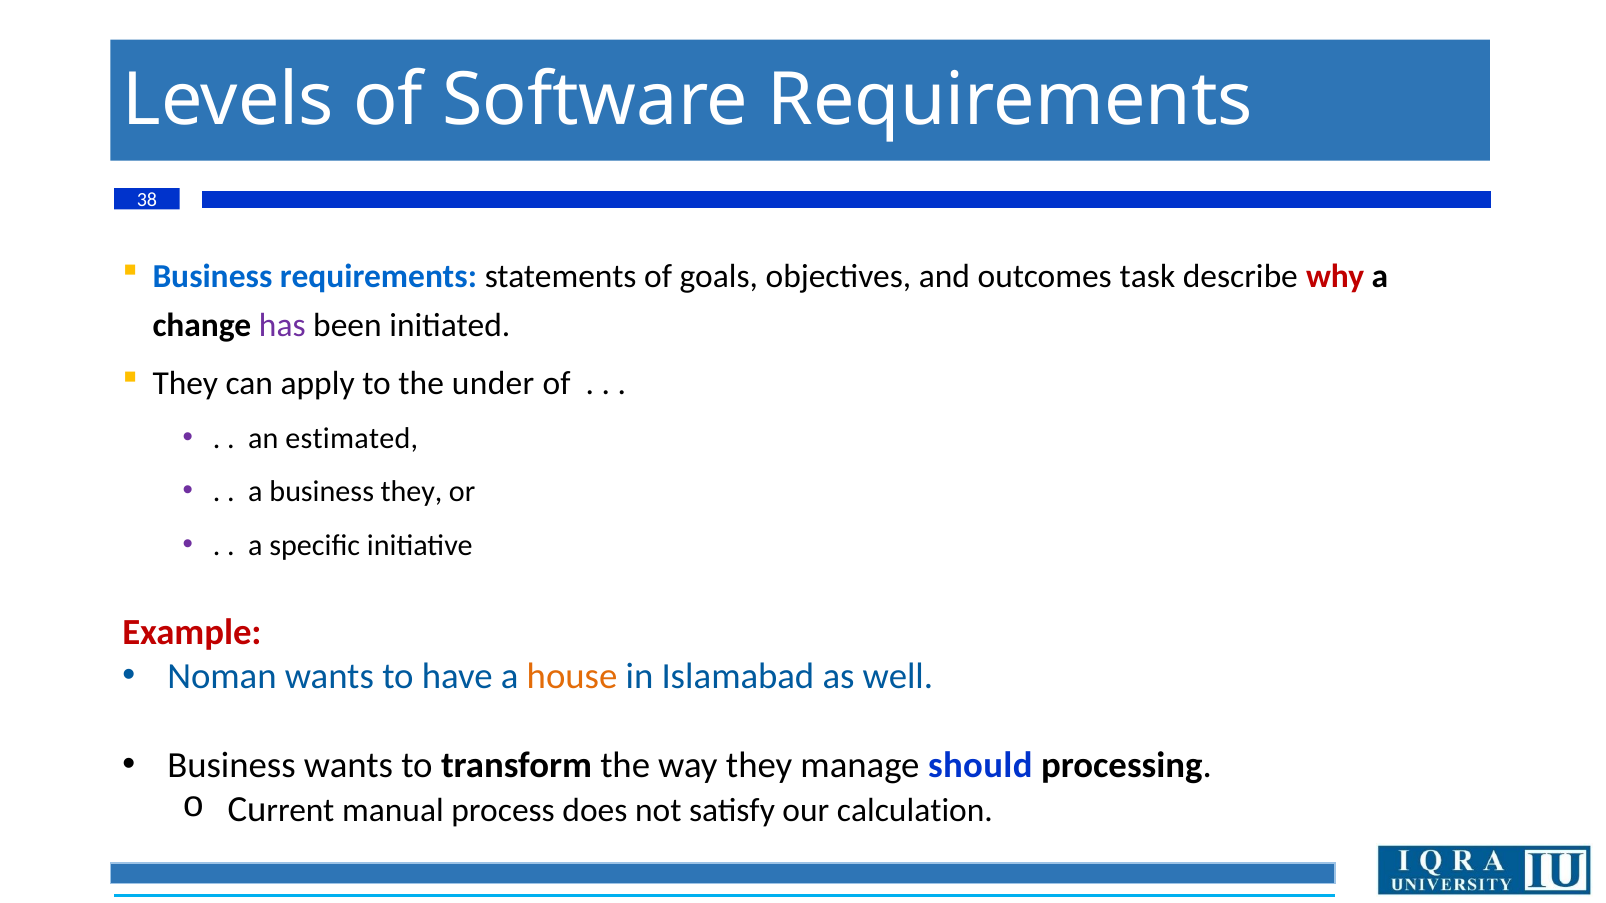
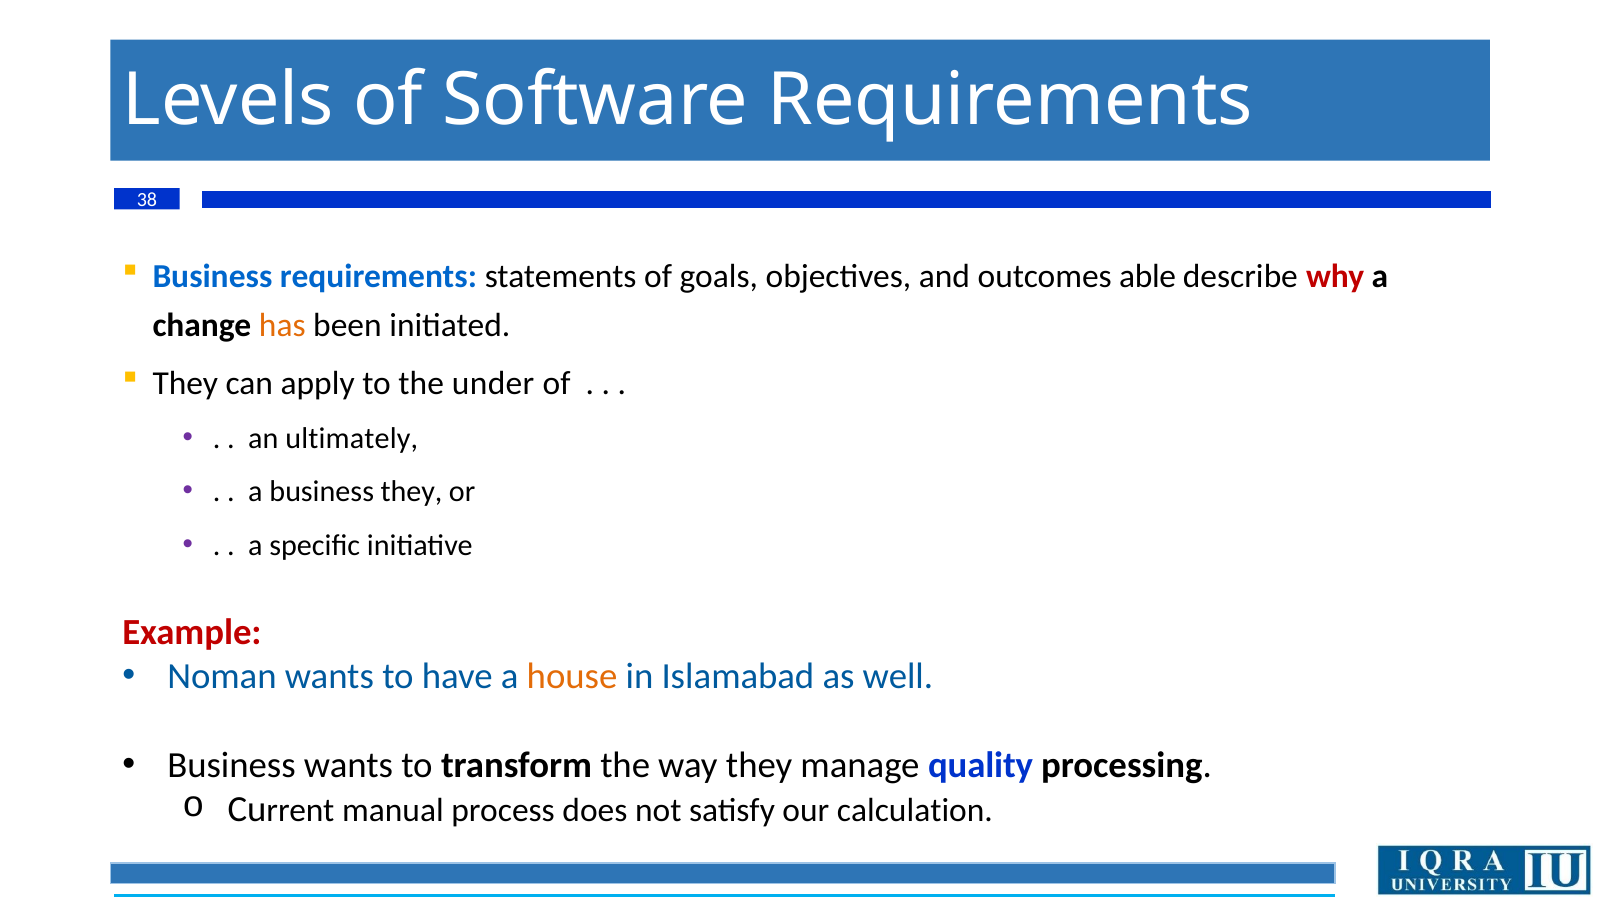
task: task -> able
has colour: purple -> orange
estimated: estimated -> ultimately
should: should -> quality
